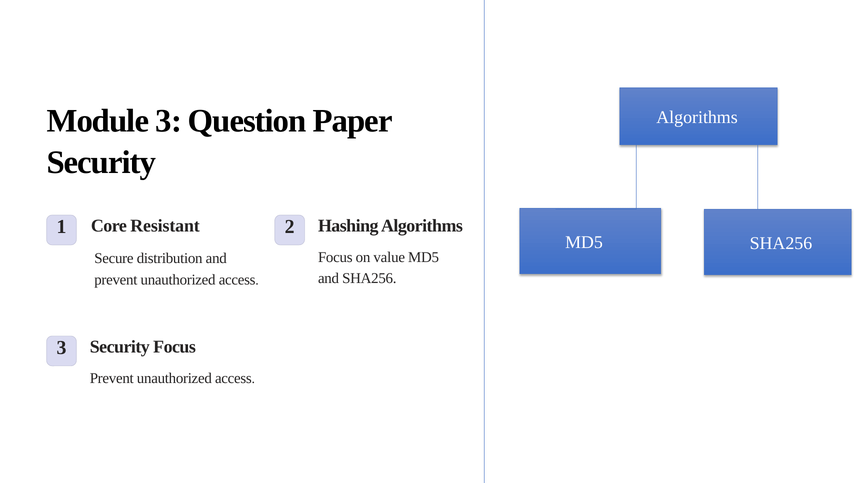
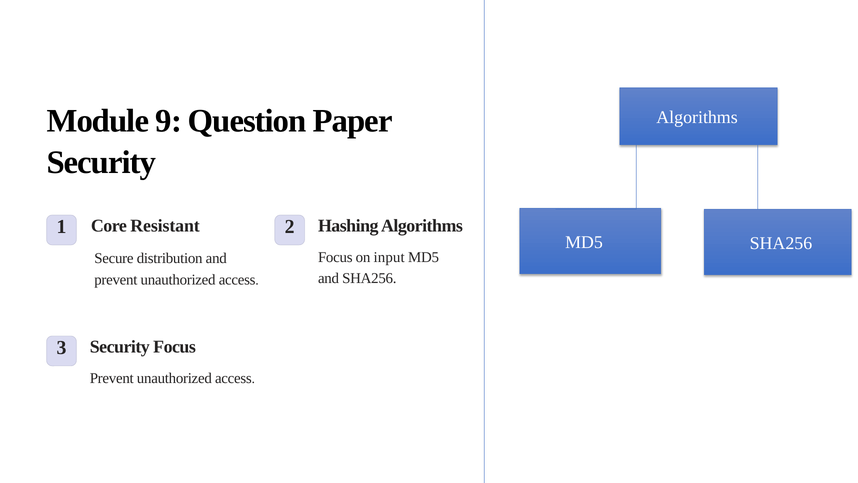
Module 3: 3 -> 9
value: value -> input
